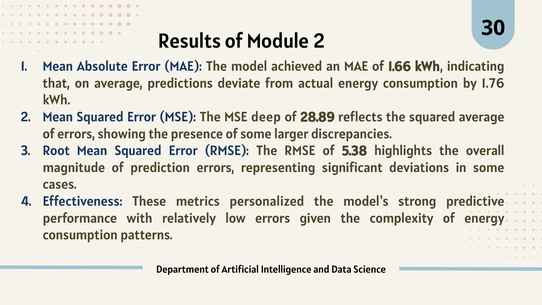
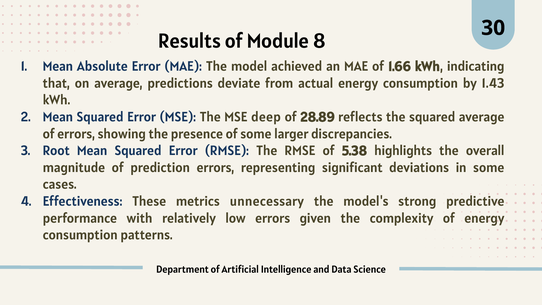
Module 2: 2 -> 8
1.76: 1.76 -> 1.43
personalized: personalized -> unnecessary
